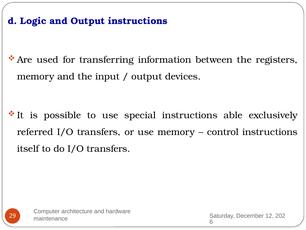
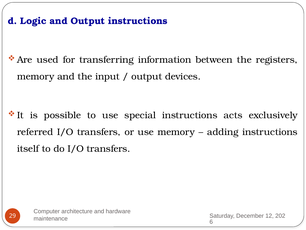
able: able -> acts
control: control -> adding
